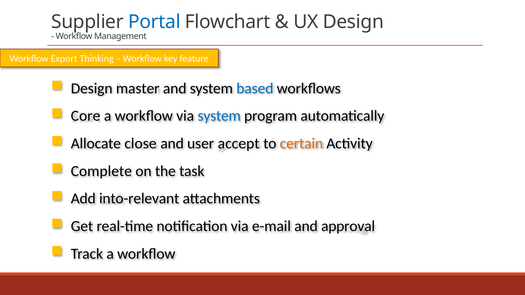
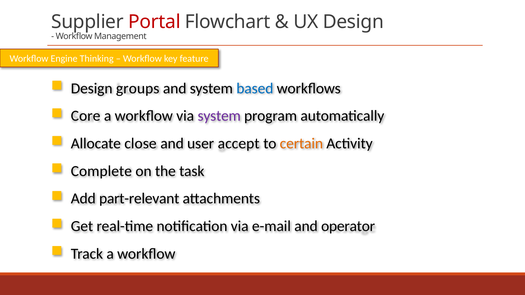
Portal colour: blue -> red
Export: Export -> Engine
master: master -> groups
system at (219, 116) colour: blue -> purple
into-relevant: into-relevant -> part-relevant
approval: approval -> operator
